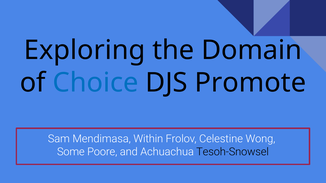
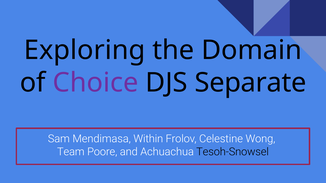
Choice colour: blue -> purple
Promote: Promote -> Separate
Some: Some -> Team
